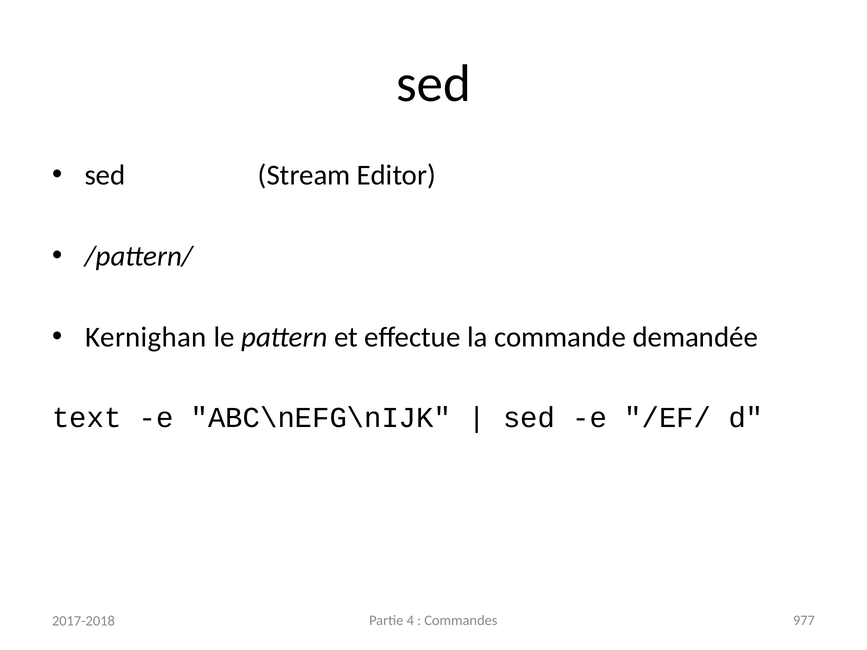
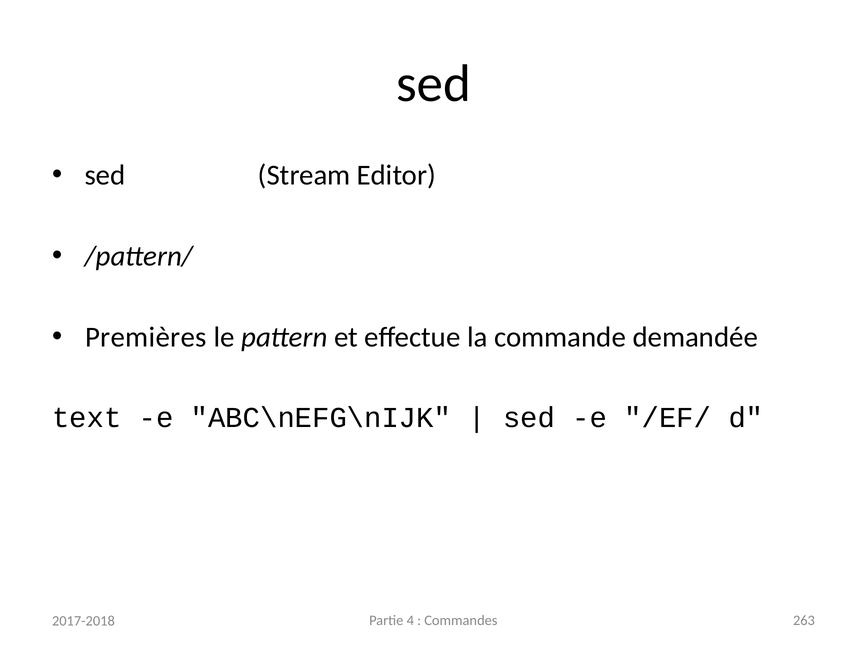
Kernighan: Kernighan -> Premières
977: 977 -> 263
